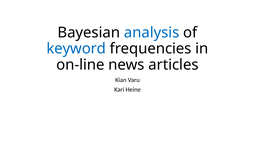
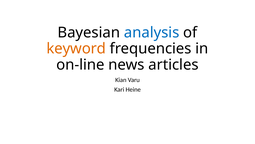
keyword colour: blue -> orange
